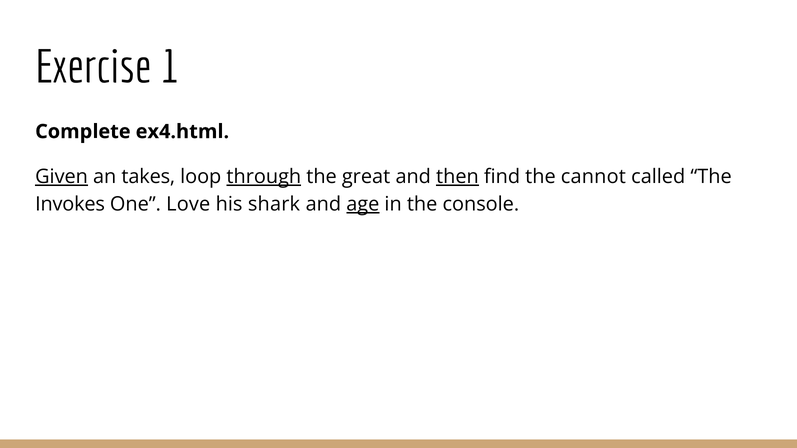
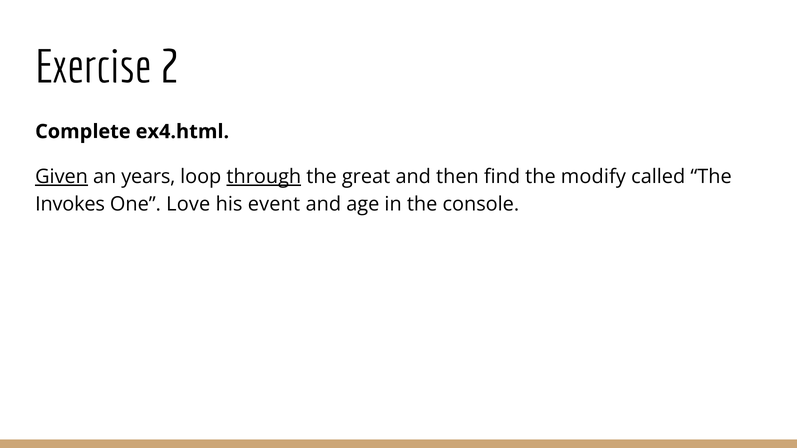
1: 1 -> 2
takes: takes -> years
then underline: present -> none
cannot: cannot -> modify
shark: shark -> event
age underline: present -> none
